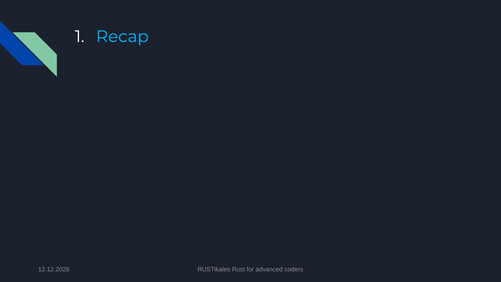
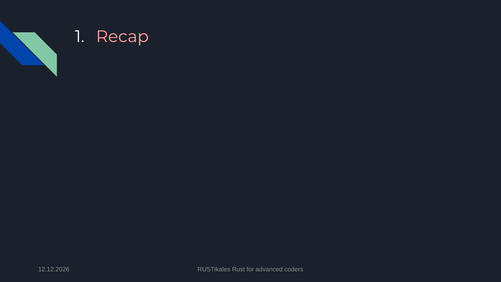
Recap colour: light blue -> pink
